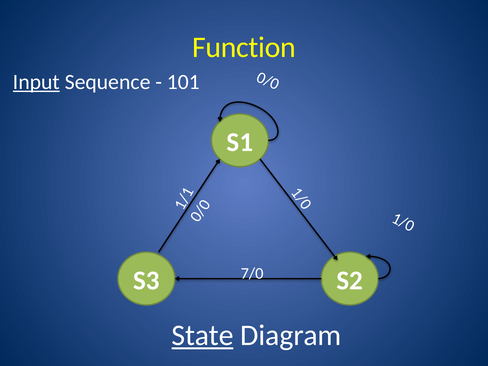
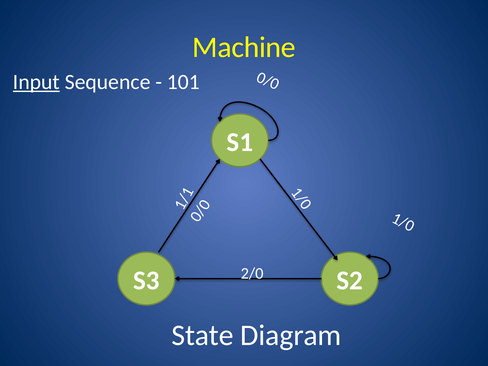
Function: Function -> Machine
7/0: 7/0 -> 2/0
State underline: present -> none
